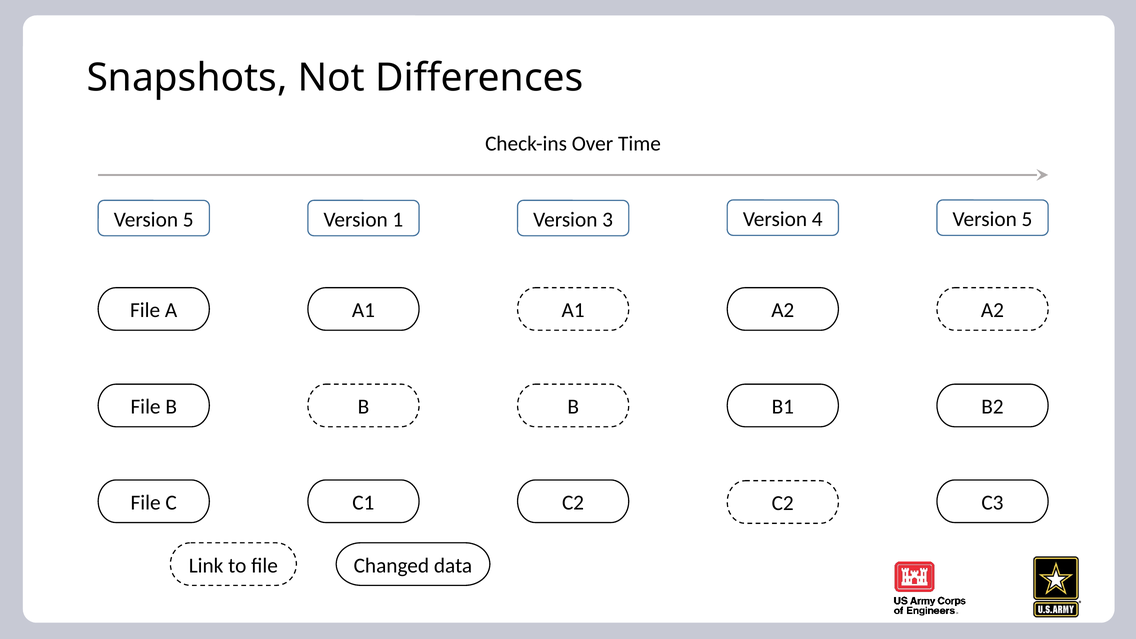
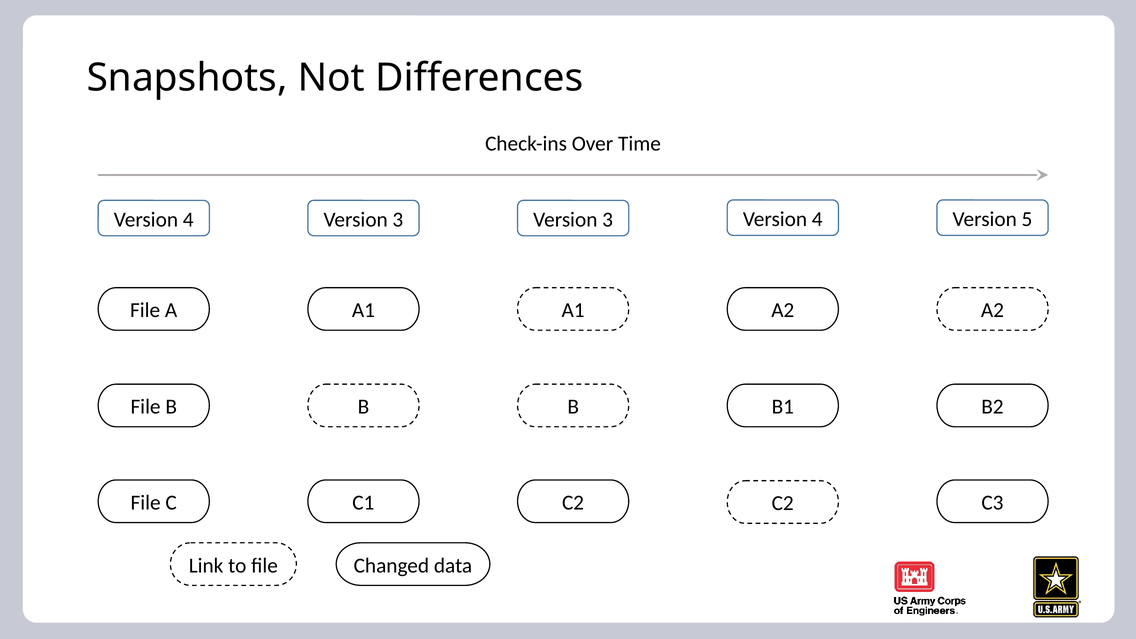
5 at (188, 220): 5 -> 4
1 at (398, 220): 1 -> 3
